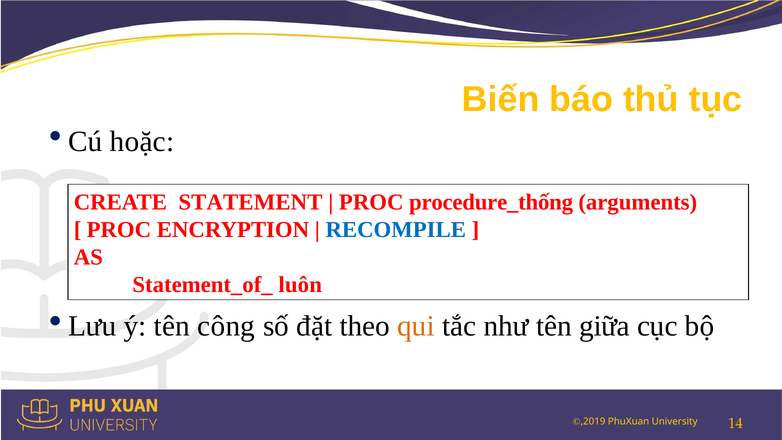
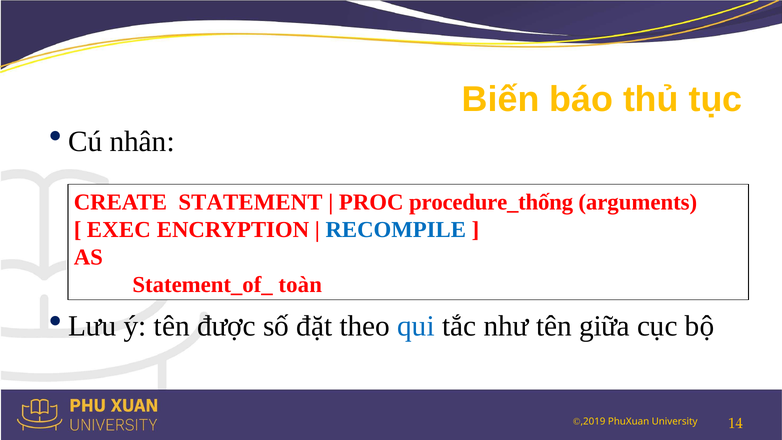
hoặc: hoặc -> nhân
PROC at (119, 230): PROC -> EXEC
luôn: luôn -> toàn
công: công -> được
qui colour: orange -> blue
